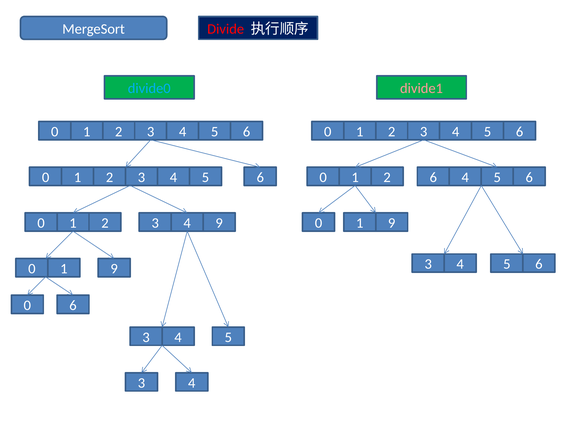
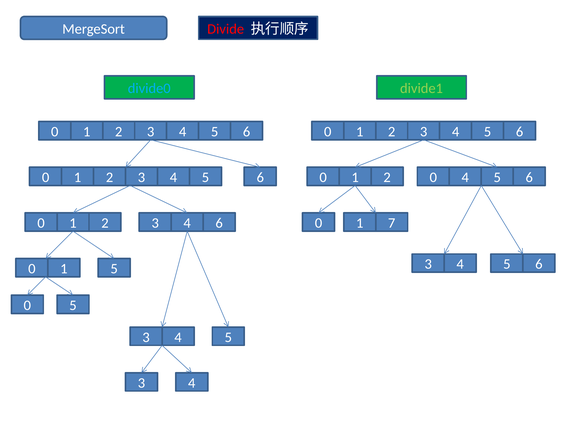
divide1 colour: pink -> light green
2 6: 6 -> 0
4 9: 9 -> 6
9 at (392, 223): 9 -> 7
0 1 9: 9 -> 5
0 6: 6 -> 5
